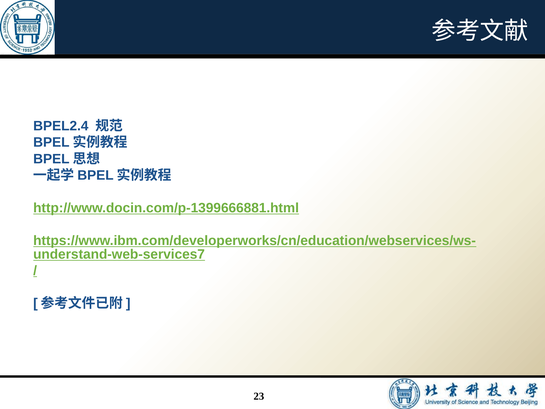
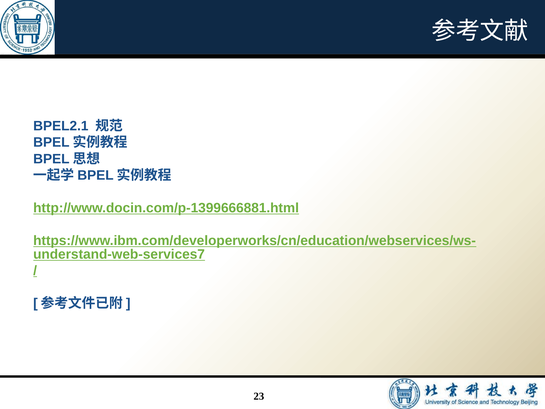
BPEL2.4: BPEL2.4 -> BPEL2.1
